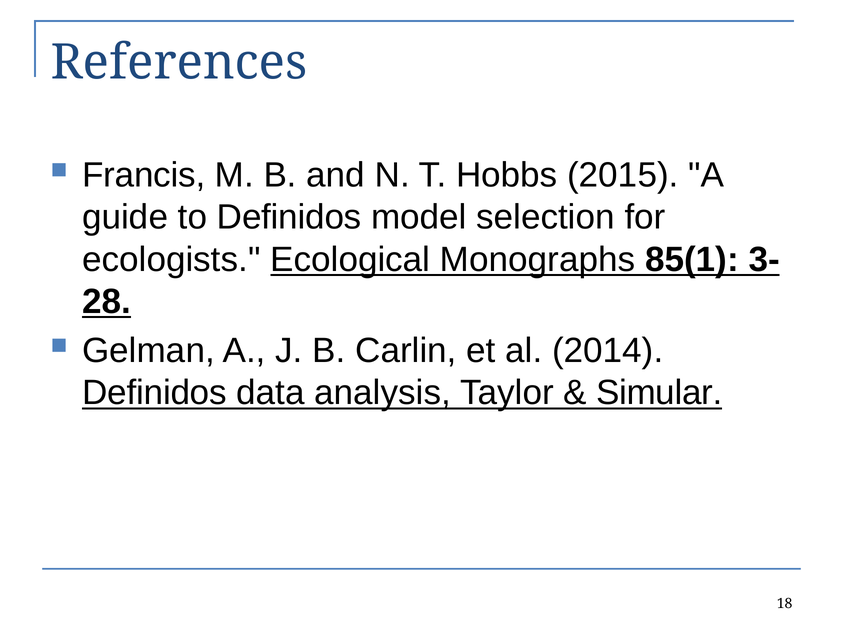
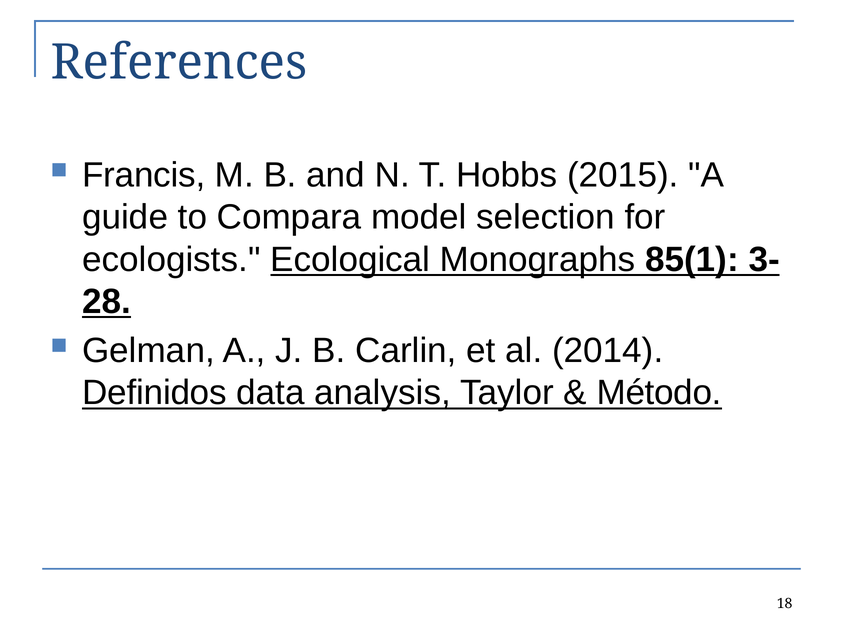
to Definidos: Definidos -> Compara
Simular: Simular -> Método
